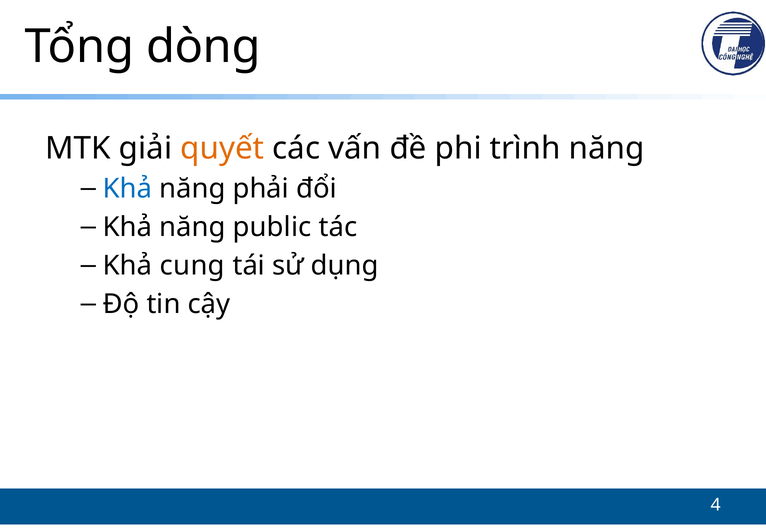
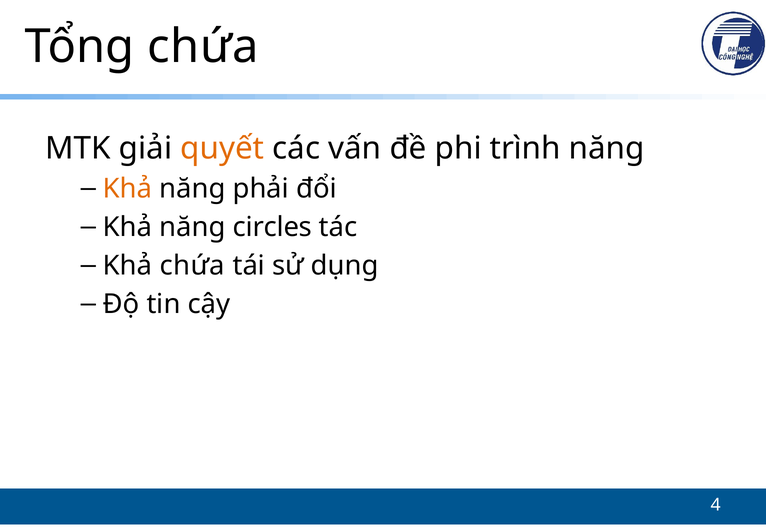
Tổng dòng: dòng -> chứa
Khả at (128, 189) colour: blue -> orange
public: public -> circles
Khả cung: cung -> chứa
